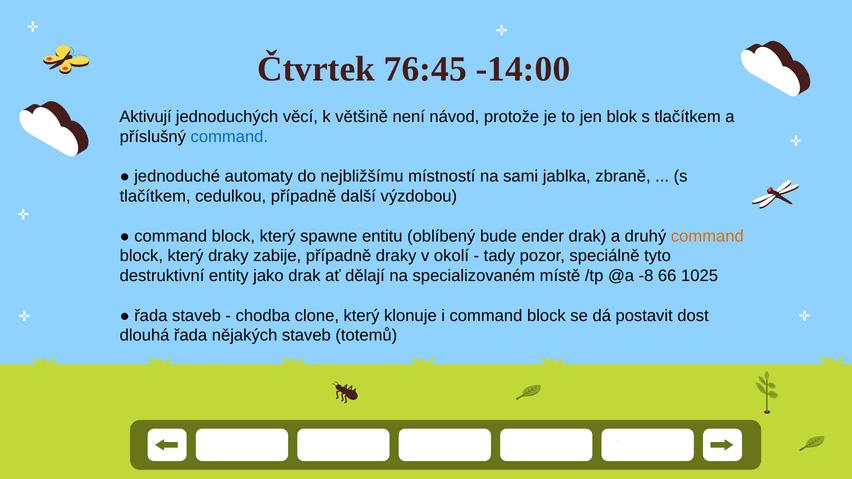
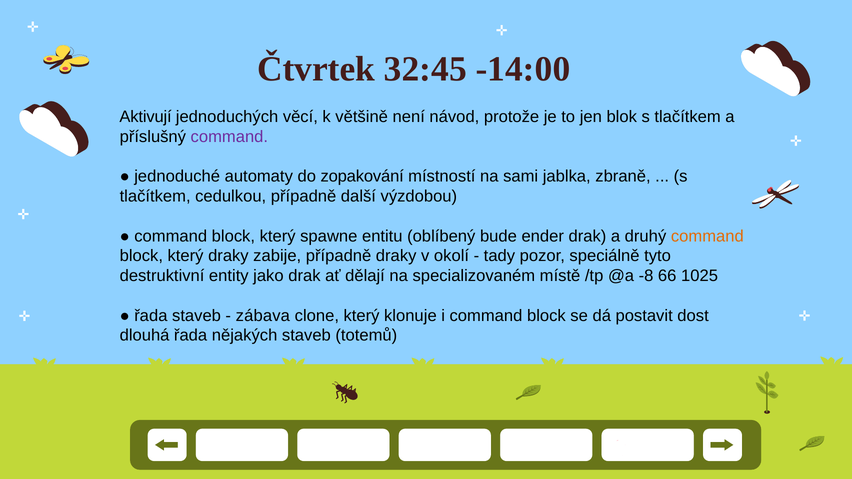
76:45: 76:45 -> 32:45
command at (229, 137) colour: blue -> purple
nejbližšímu: nejbližšímu -> zopakování
chodba: chodba -> zábava
